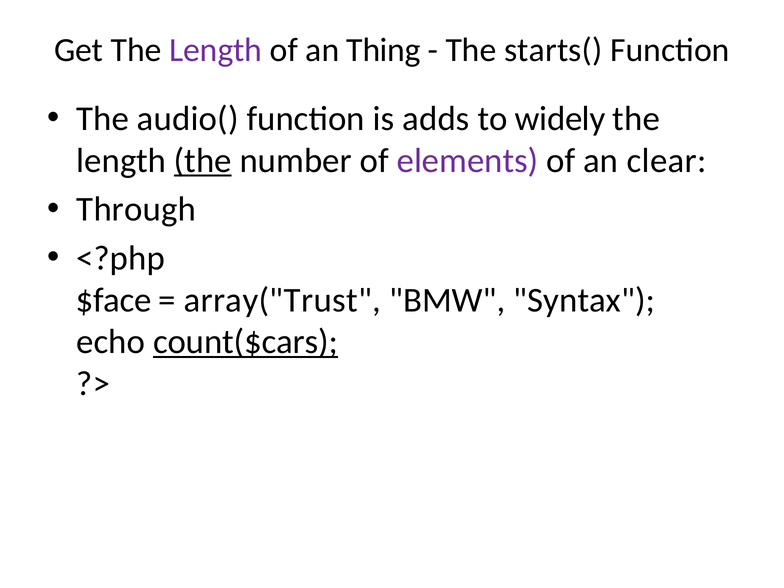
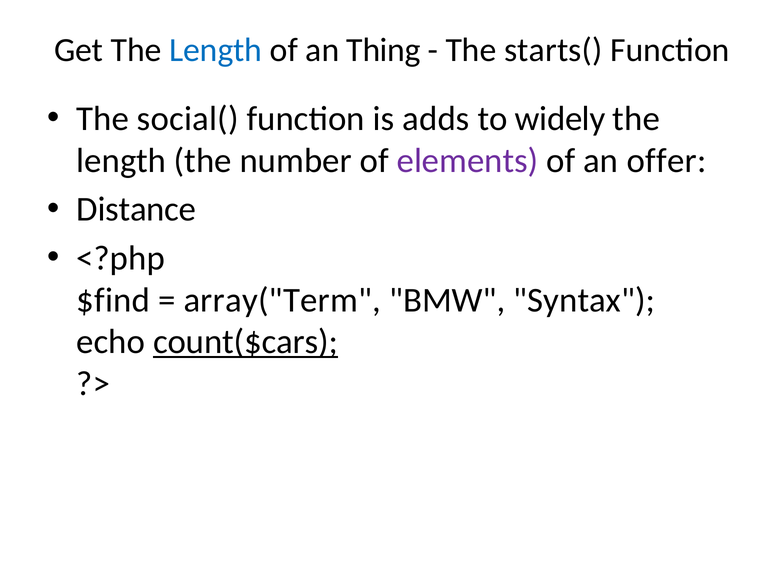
Length at (216, 50) colour: purple -> blue
audio(: audio( -> social(
the at (203, 161) underline: present -> none
clear: clear -> offer
Through: Through -> Distance
$face: $face -> $find
array("Trust: array("Trust -> array("Term
